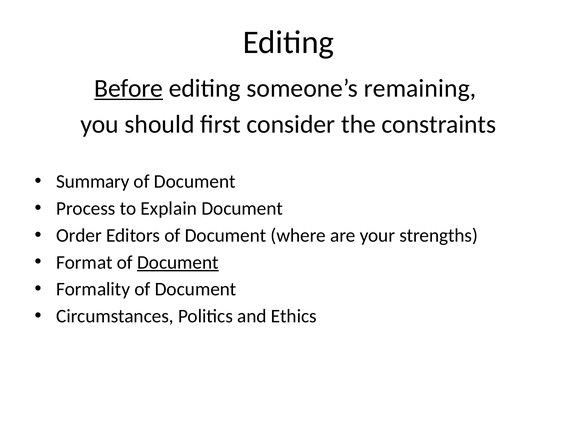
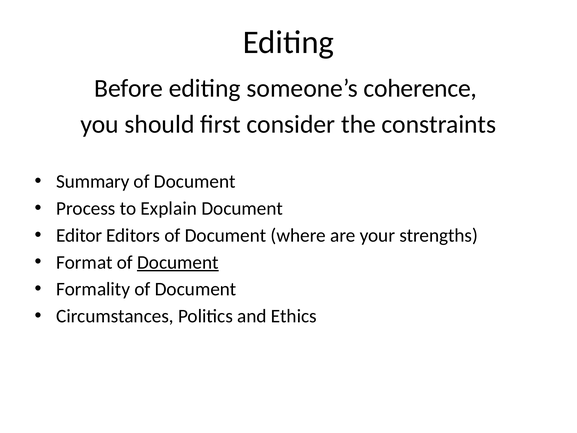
Before underline: present -> none
remaining: remaining -> coherence
Order: Order -> Editor
